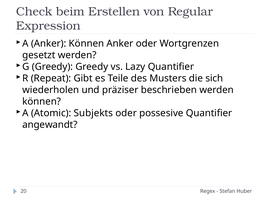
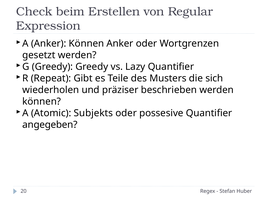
angewandt: angewandt -> angegeben
